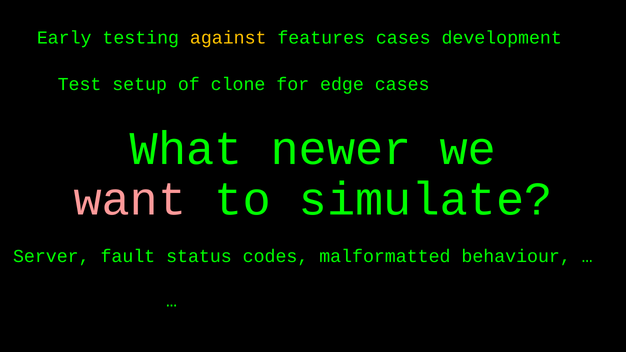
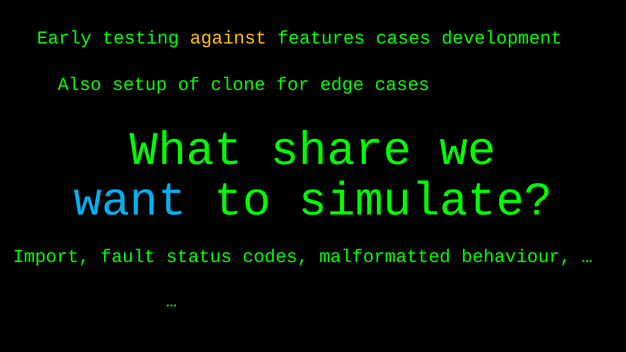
Test: Test -> Also
newer: newer -> share
want colour: pink -> light blue
Server: Server -> Import
